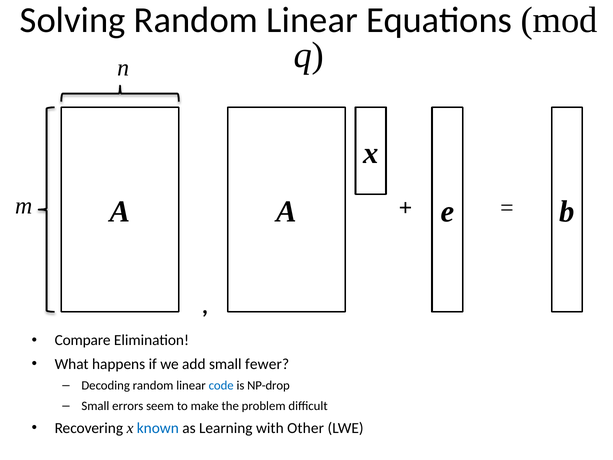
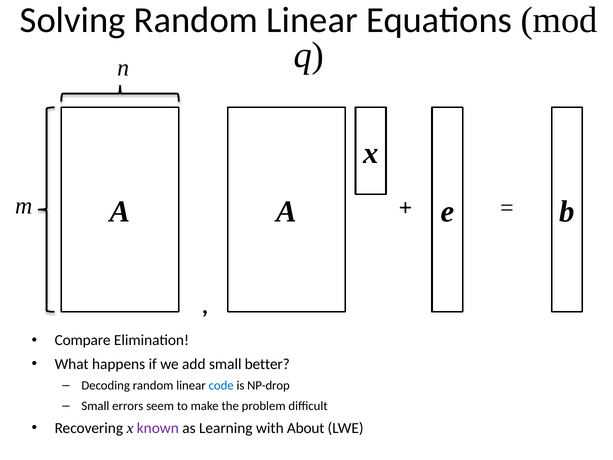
fewer: fewer -> better
known colour: blue -> purple
Other: Other -> About
